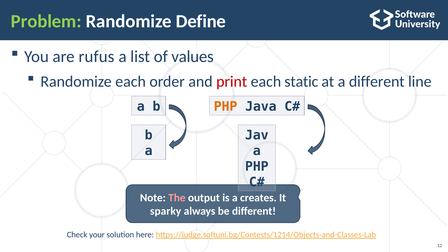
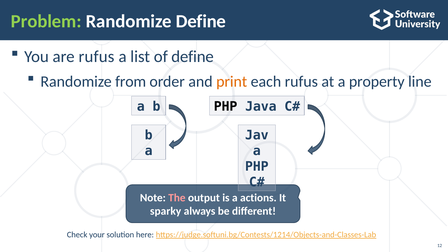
of values: values -> define
Randomize each: each -> from
print colour: red -> orange
each static: static -> rufus
a different: different -> property
PHP at (226, 107) colour: orange -> black
creates: creates -> actions
